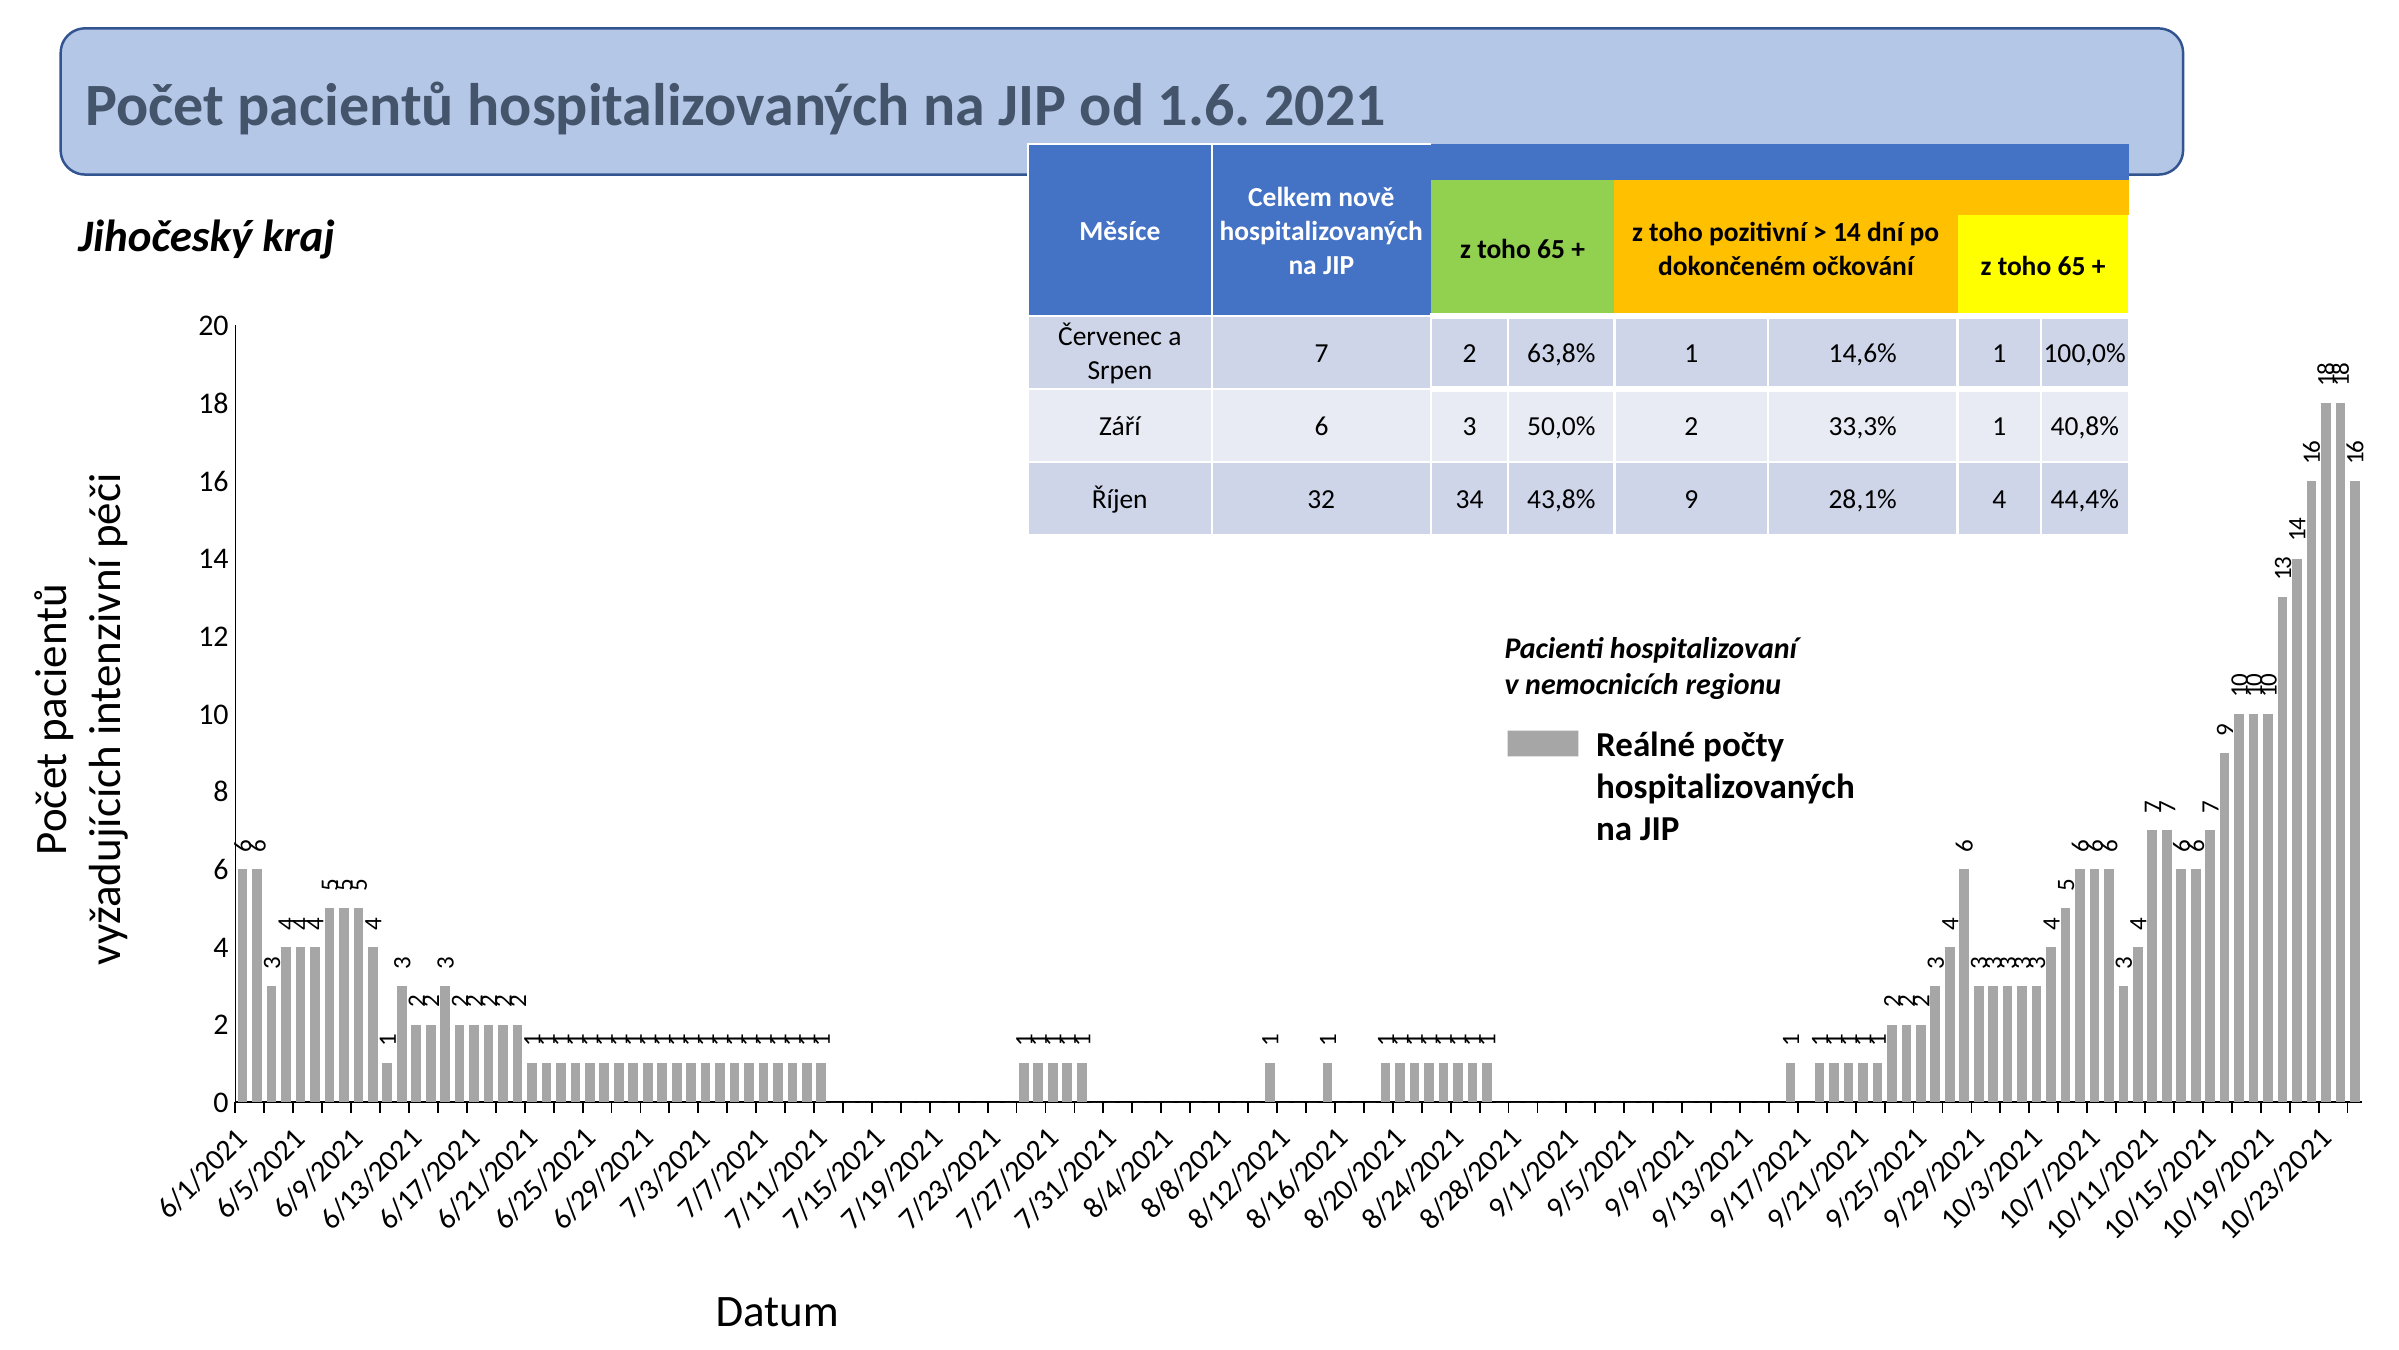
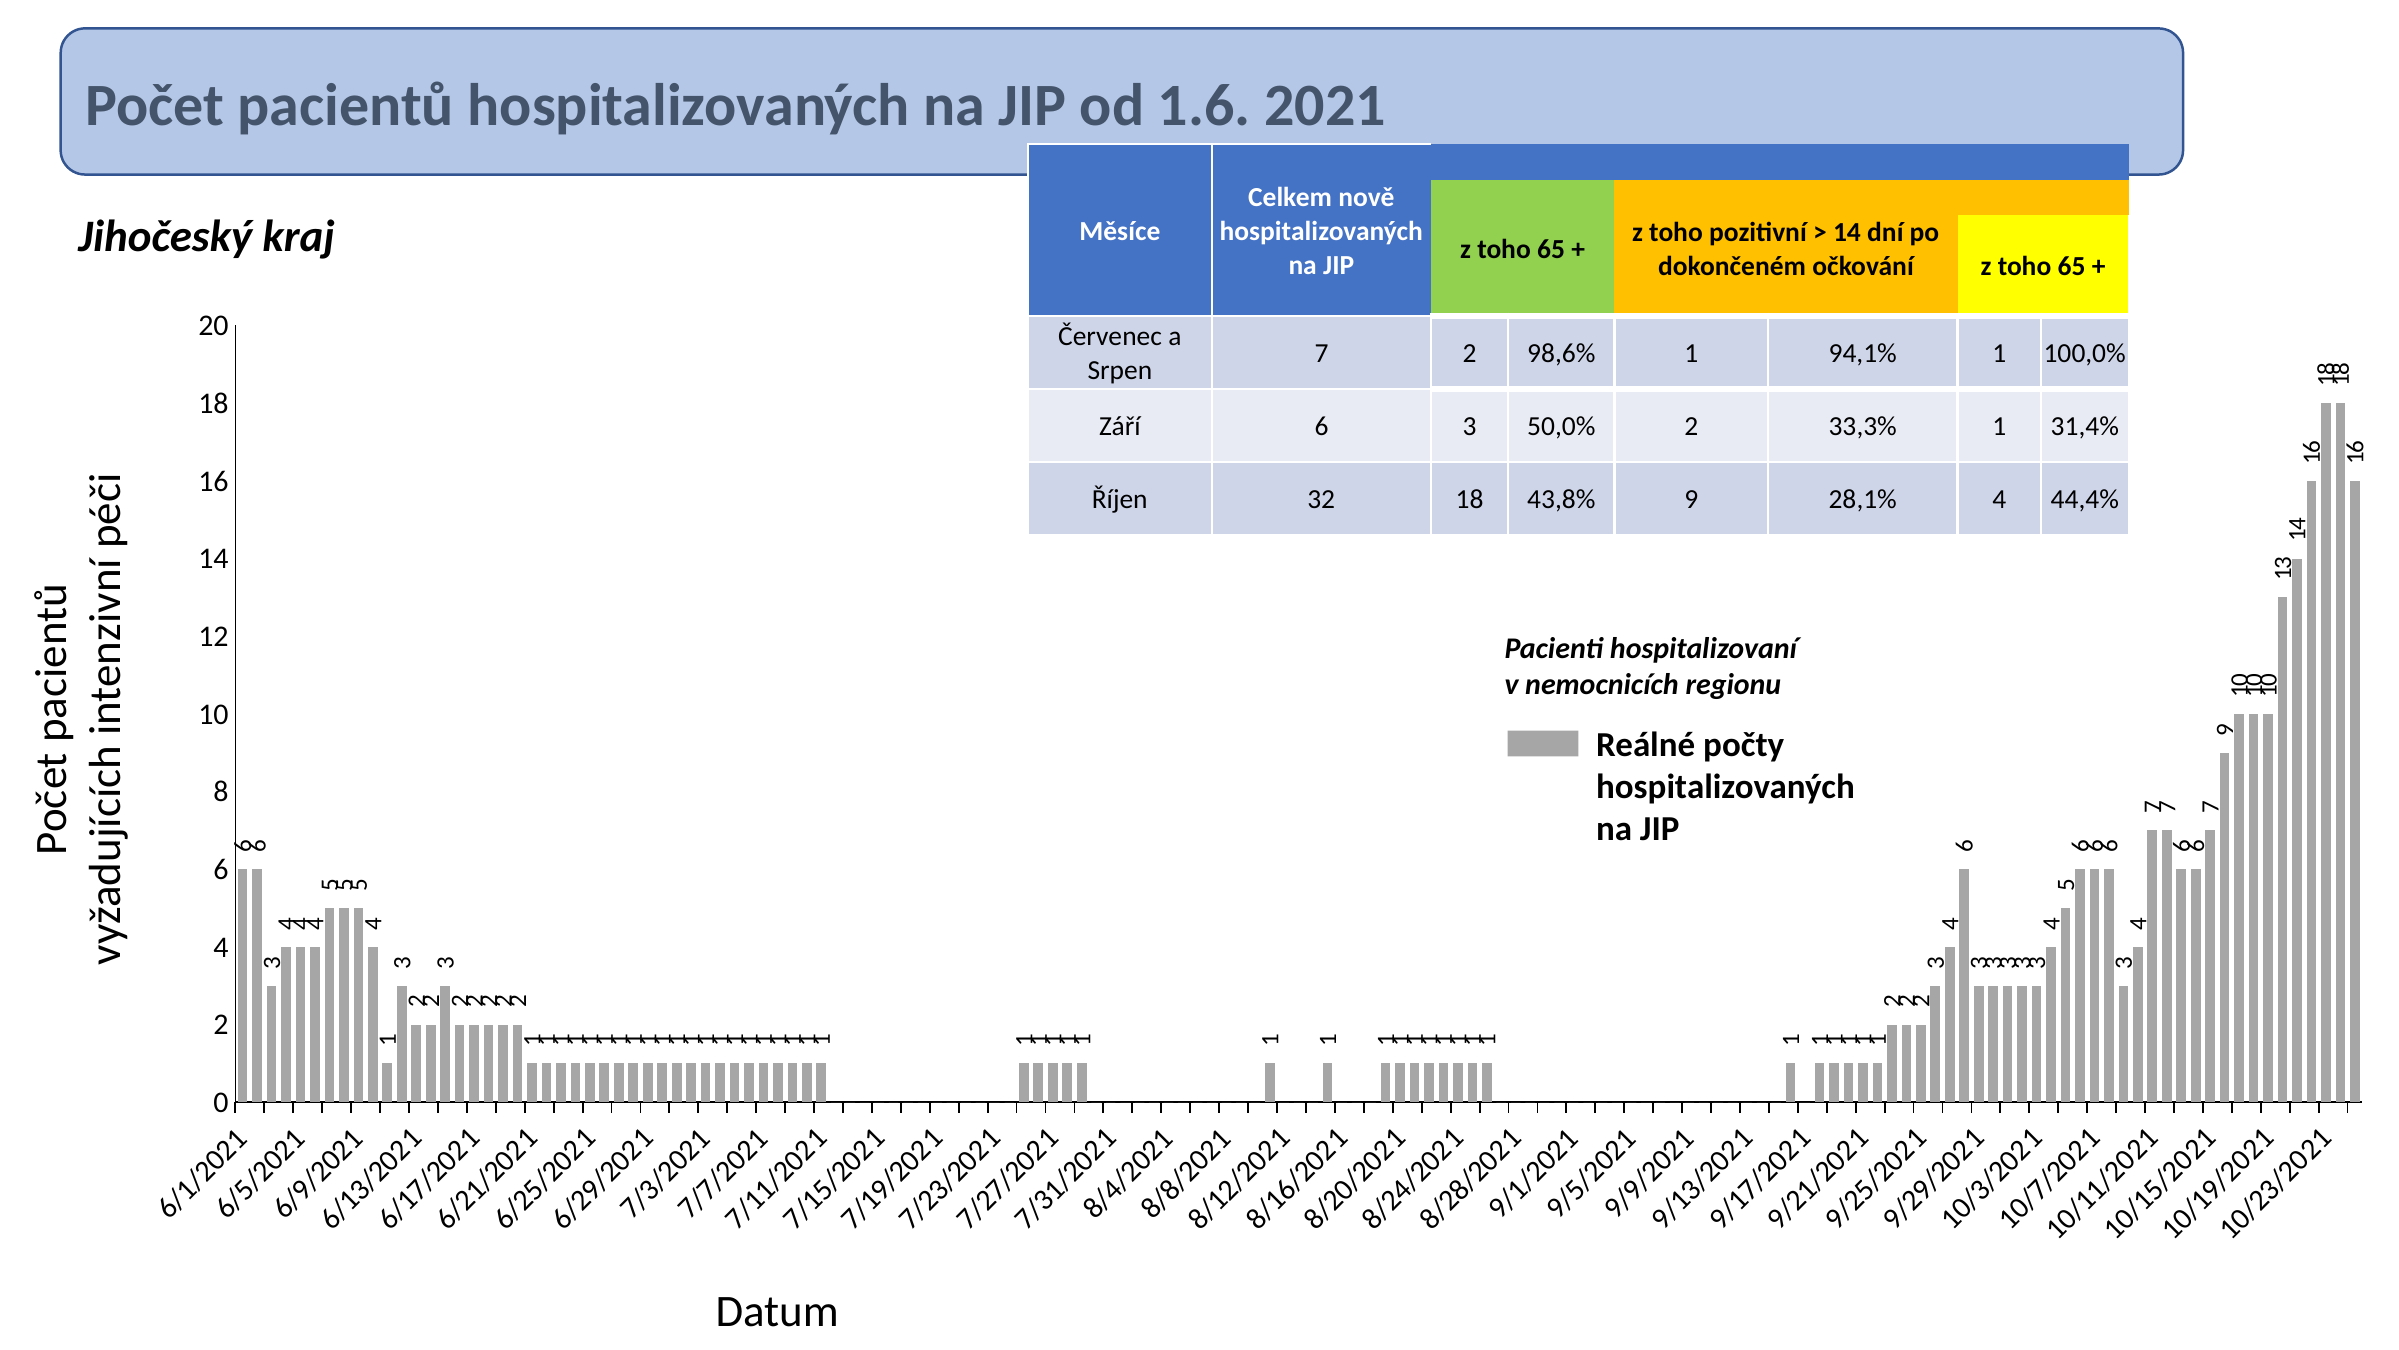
63,8%: 63,8% -> 98,6%
14,6%: 14,6% -> 94,1%
40,8%: 40,8% -> 31,4%
32 34: 34 -> 18
